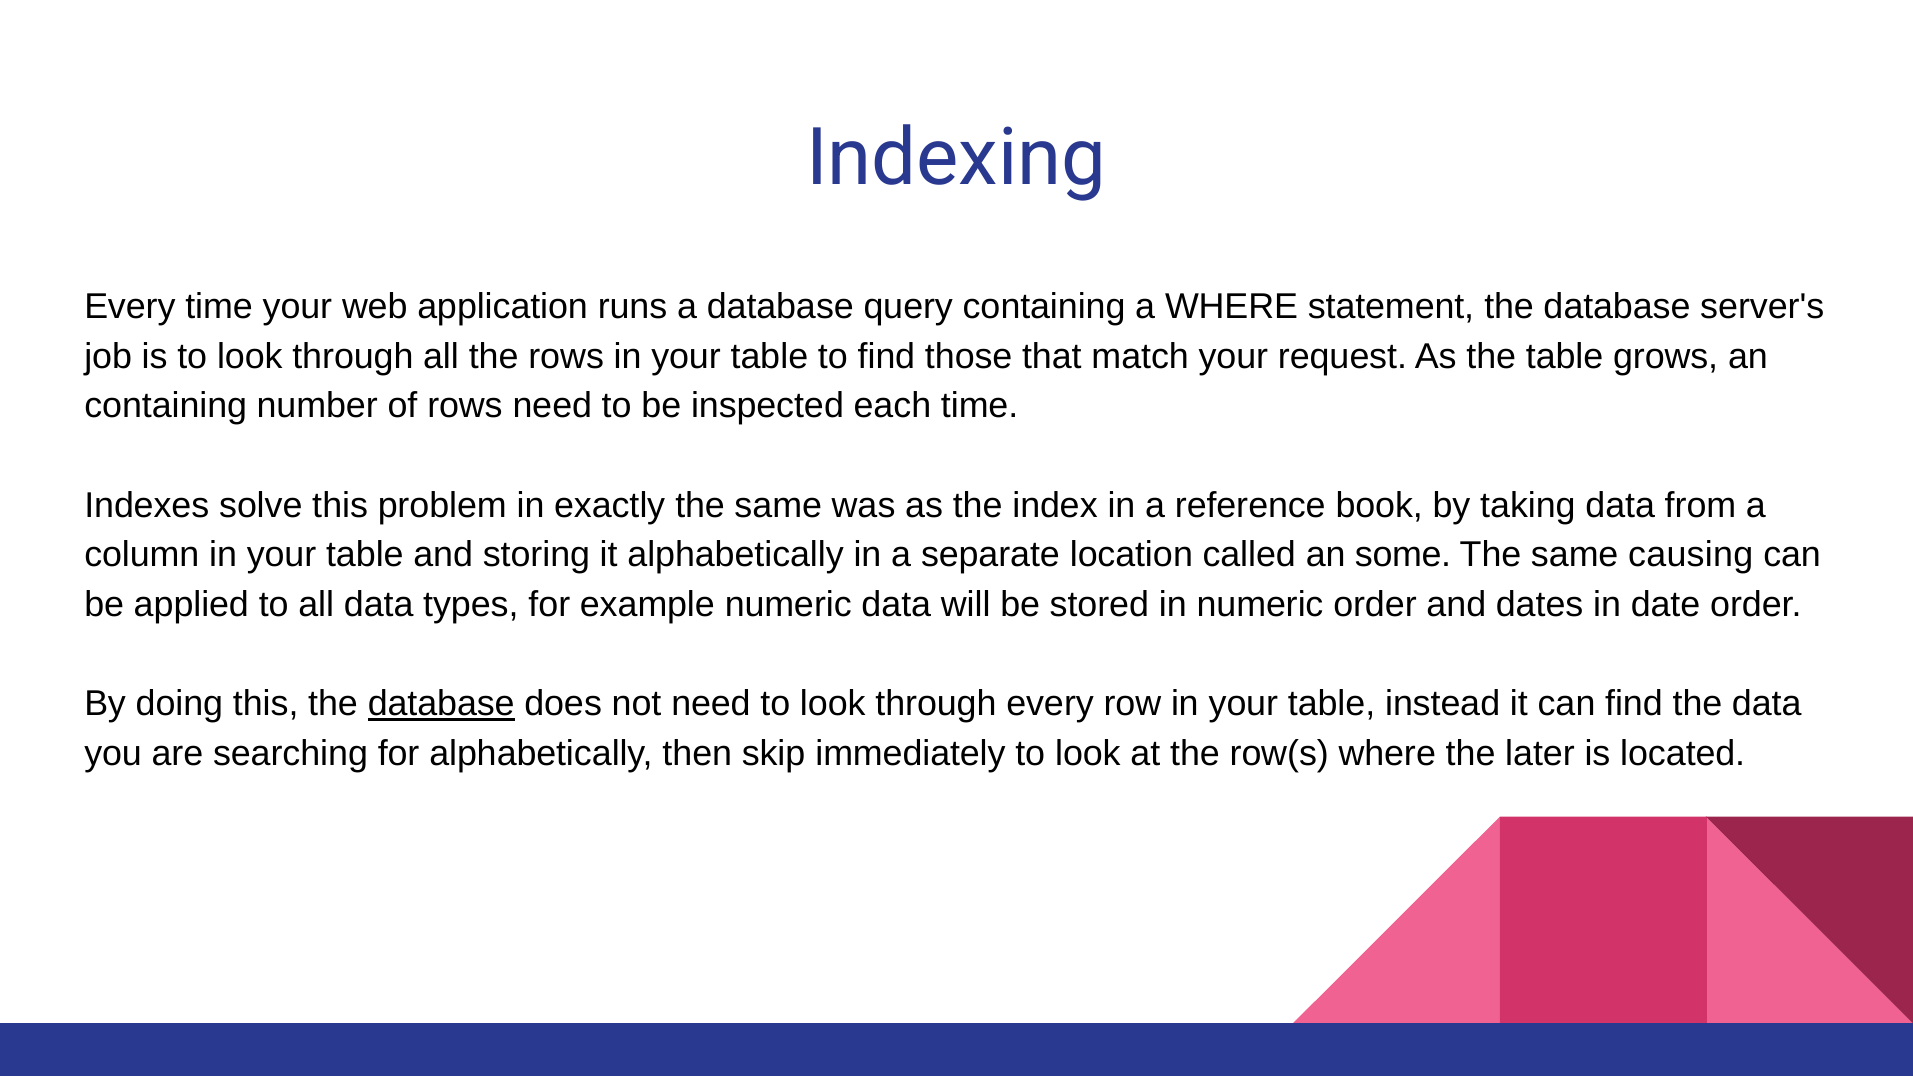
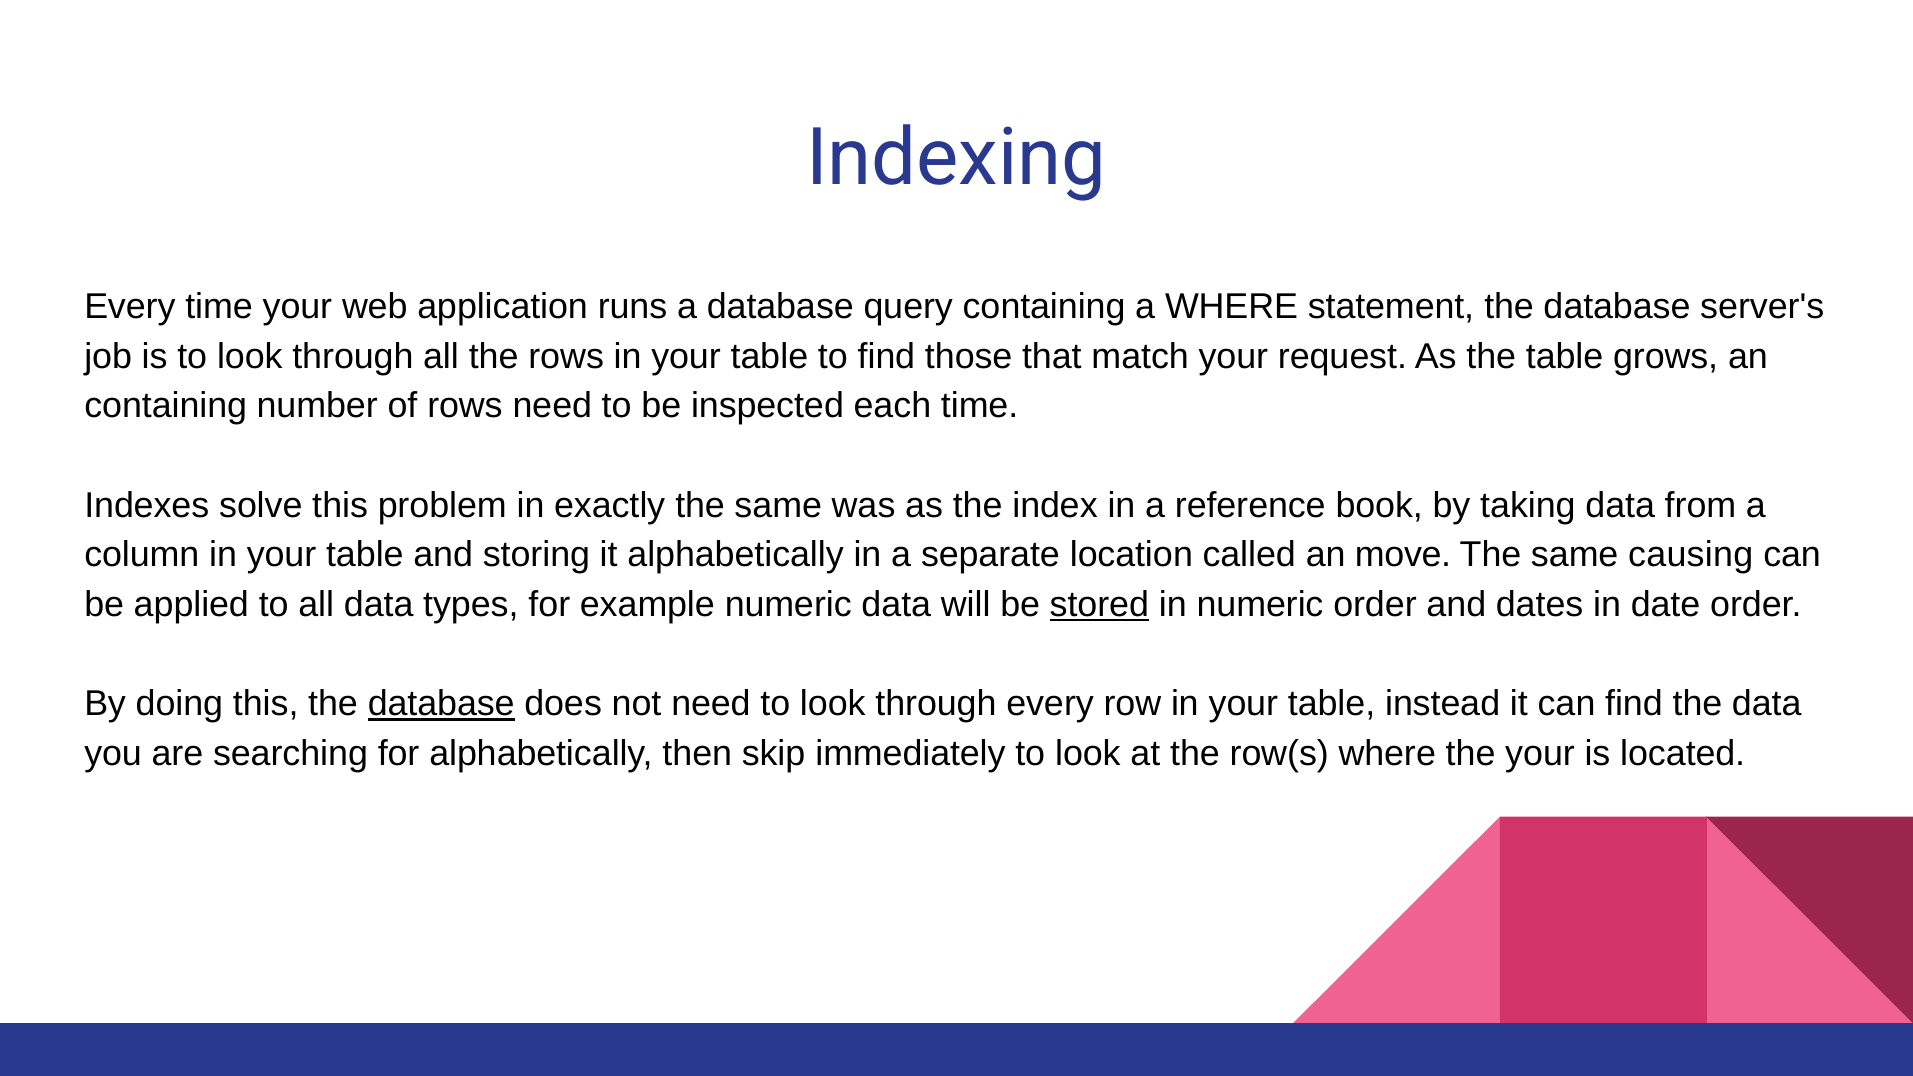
some: some -> move
stored underline: none -> present
the later: later -> your
